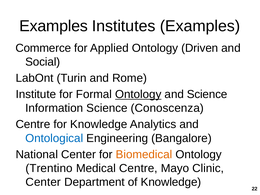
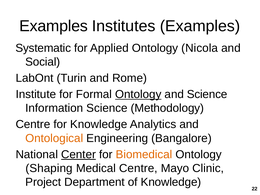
Commerce: Commerce -> Systematic
Driven: Driven -> Nicola
Conoscenza: Conoscenza -> Methodology
Ontological colour: blue -> orange
Center at (79, 154) underline: none -> present
Trentino: Trentino -> Shaping
Center at (43, 182): Center -> Project
